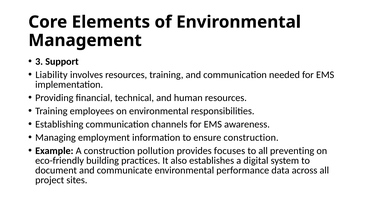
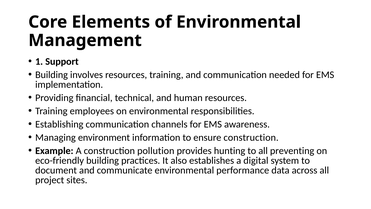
3: 3 -> 1
Liability at (51, 75): Liability -> Building
employment: employment -> environment
focuses: focuses -> hunting
